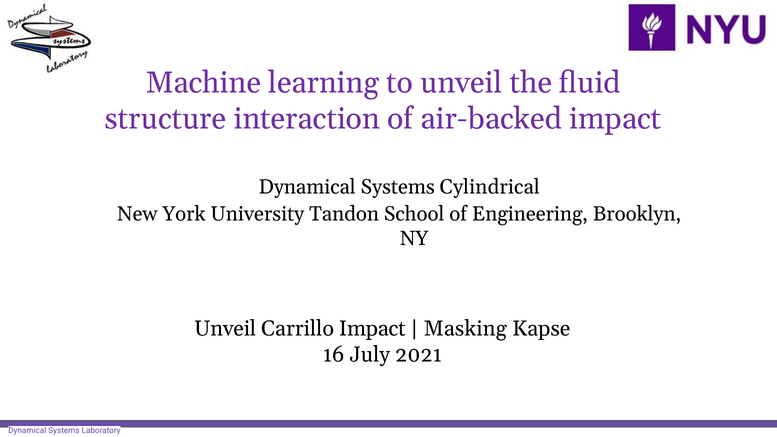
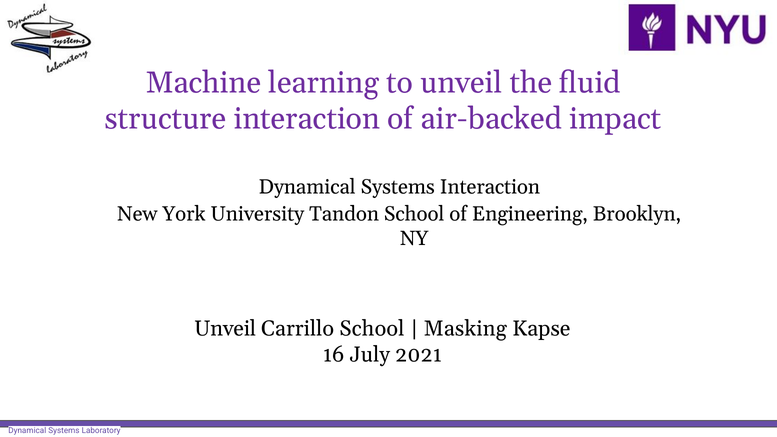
Systems Cylindrical: Cylindrical -> Interaction
Carrillo Impact: Impact -> School
